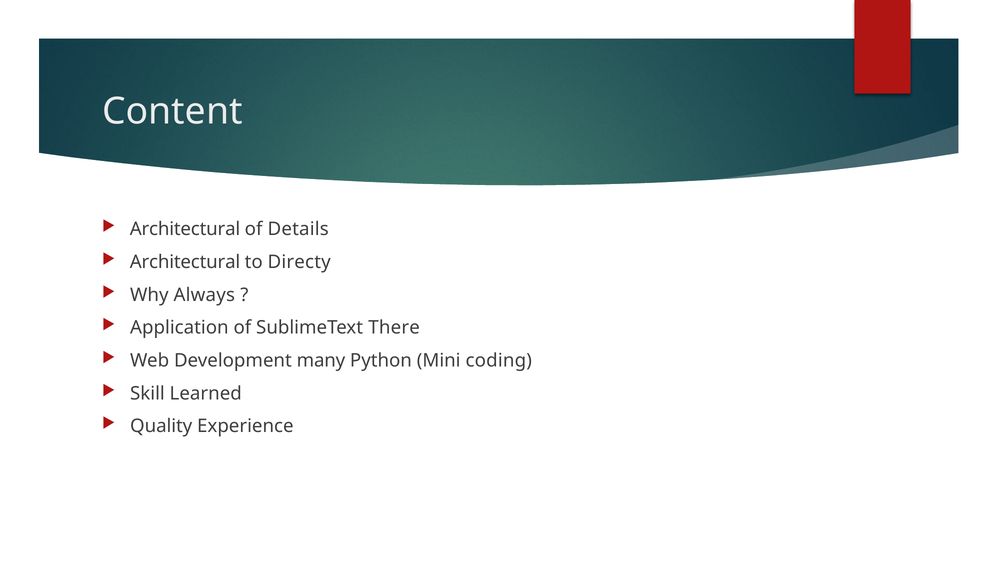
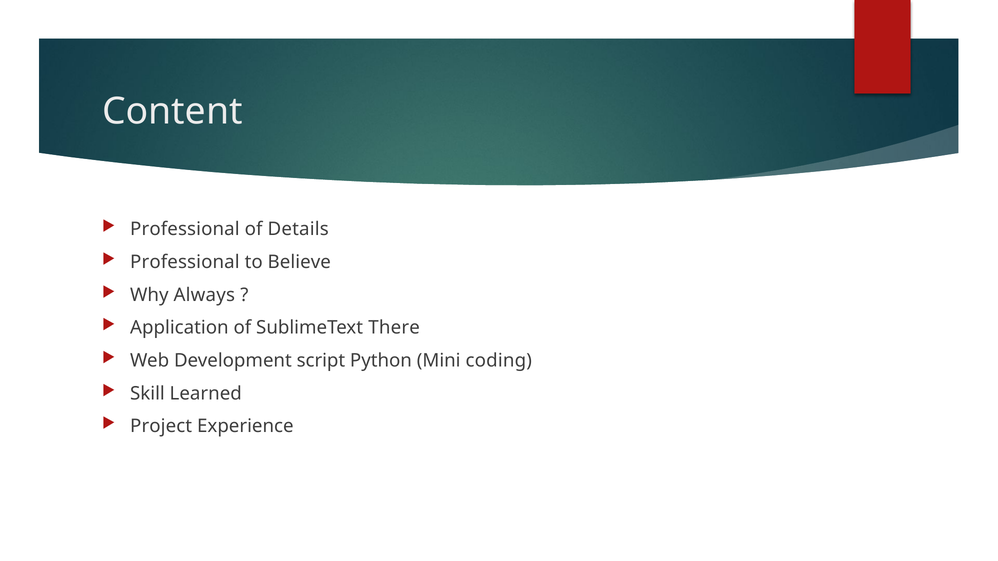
Architectural at (185, 229): Architectural -> Professional
Architectural at (185, 262): Architectural -> Professional
Directy: Directy -> Believe
many: many -> script
Quality: Quality -> Project
